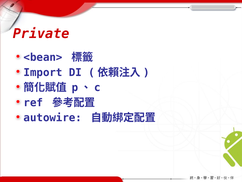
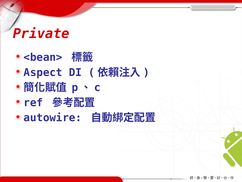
Import: Import -> Aspect
